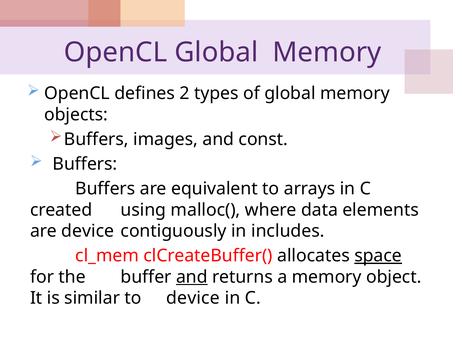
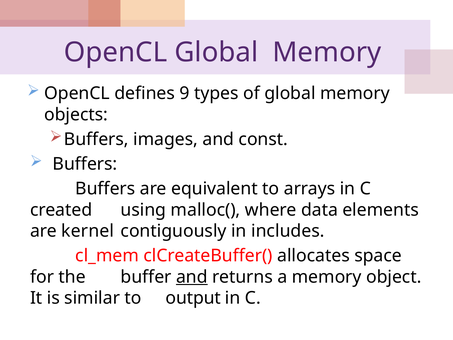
2: 2 -> 9
are device: device -> kernel
space underline: present -> none
to device: device -> output
